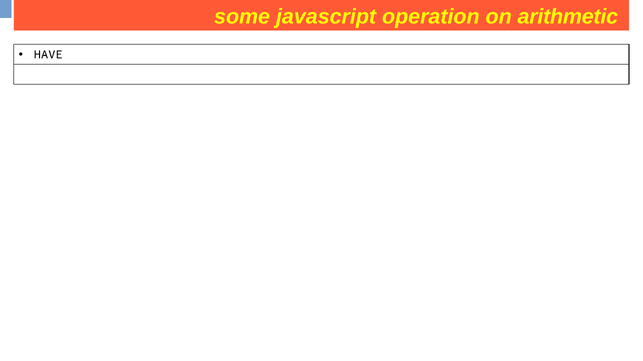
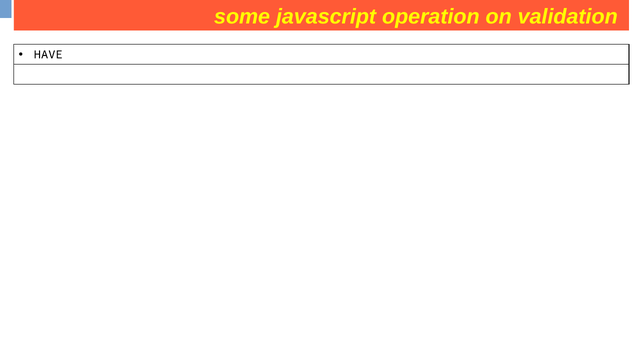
arithmetic: arithmetic -> validation
